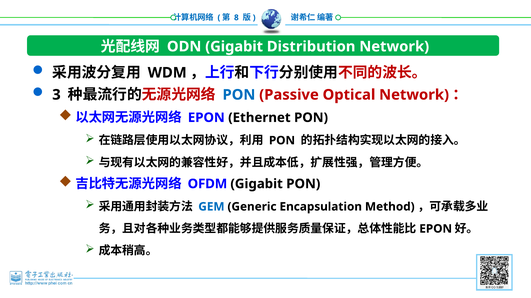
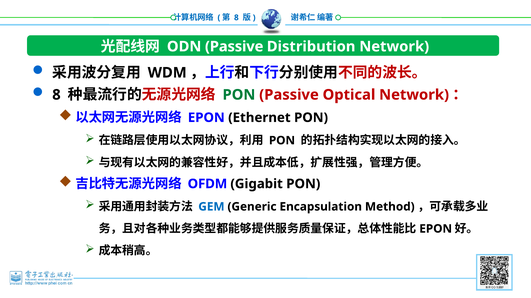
ODN Gigabit: Gigabit -> Passive
3 at (56, 95): 3 -> 8
PON at (239, 95) colour: blue -> green
